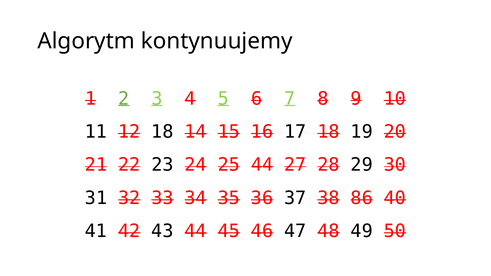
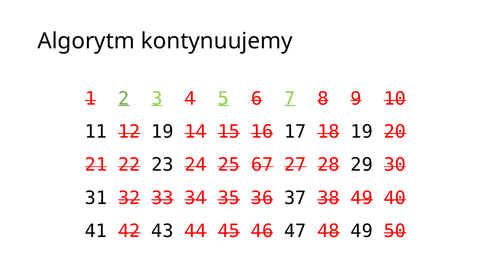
12 18: 18 -> 19
25 44: 44 -> 67
38 86: 86 -> 49
